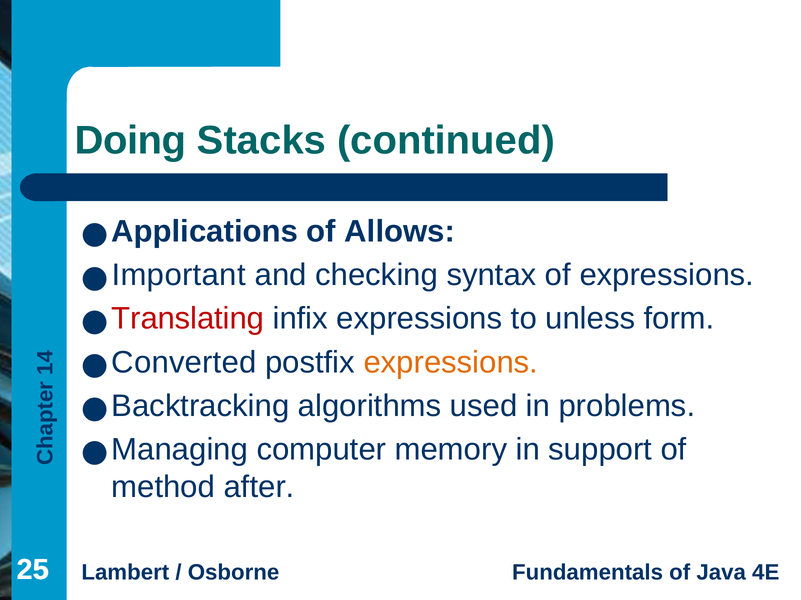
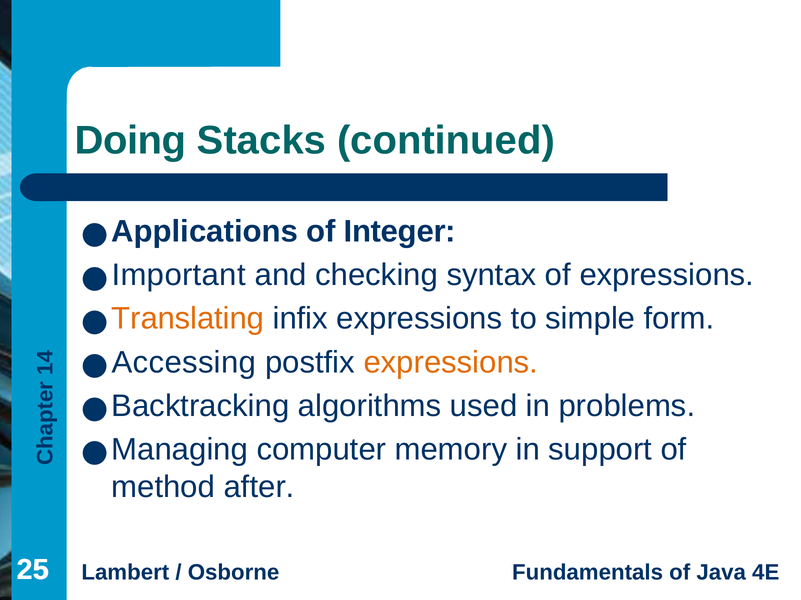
Allows: Allows -> Integer
Translating colour: red -> orange
unless: unless -> simple
Converted: Converted -> Accessing
